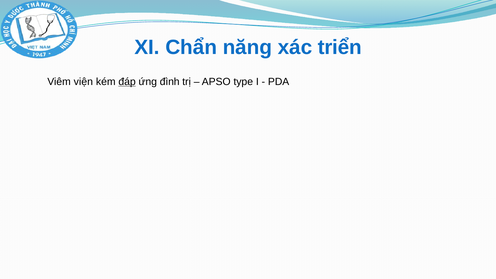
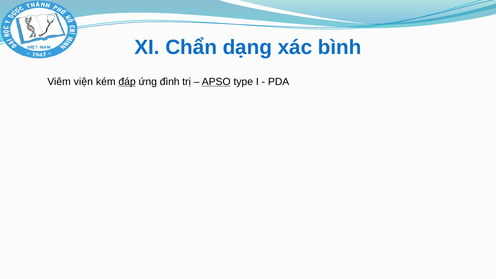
năng: năng -> dạng
triển: triển -> bình
APSO underline: none -> present
